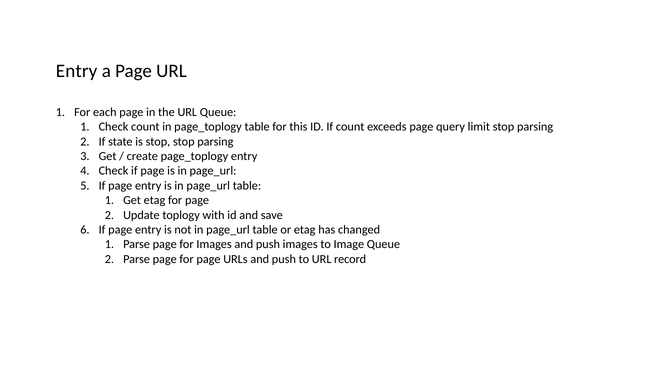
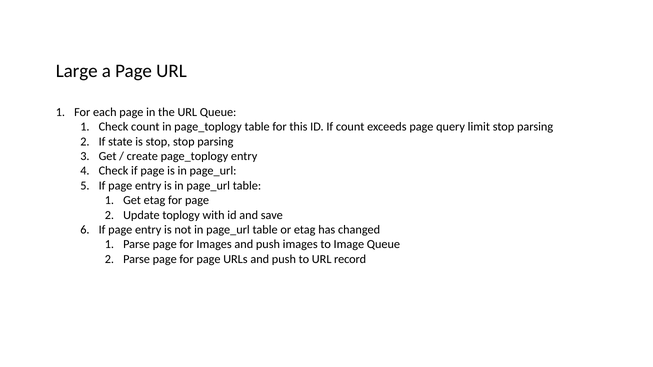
Entry at (77, 71): Entry -> Large
